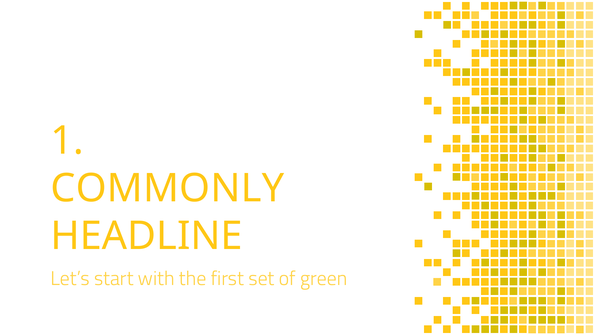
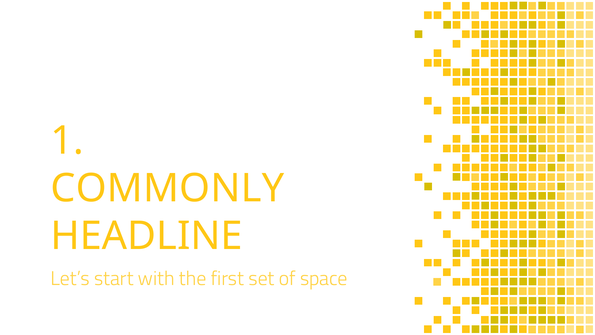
green: green -> space
